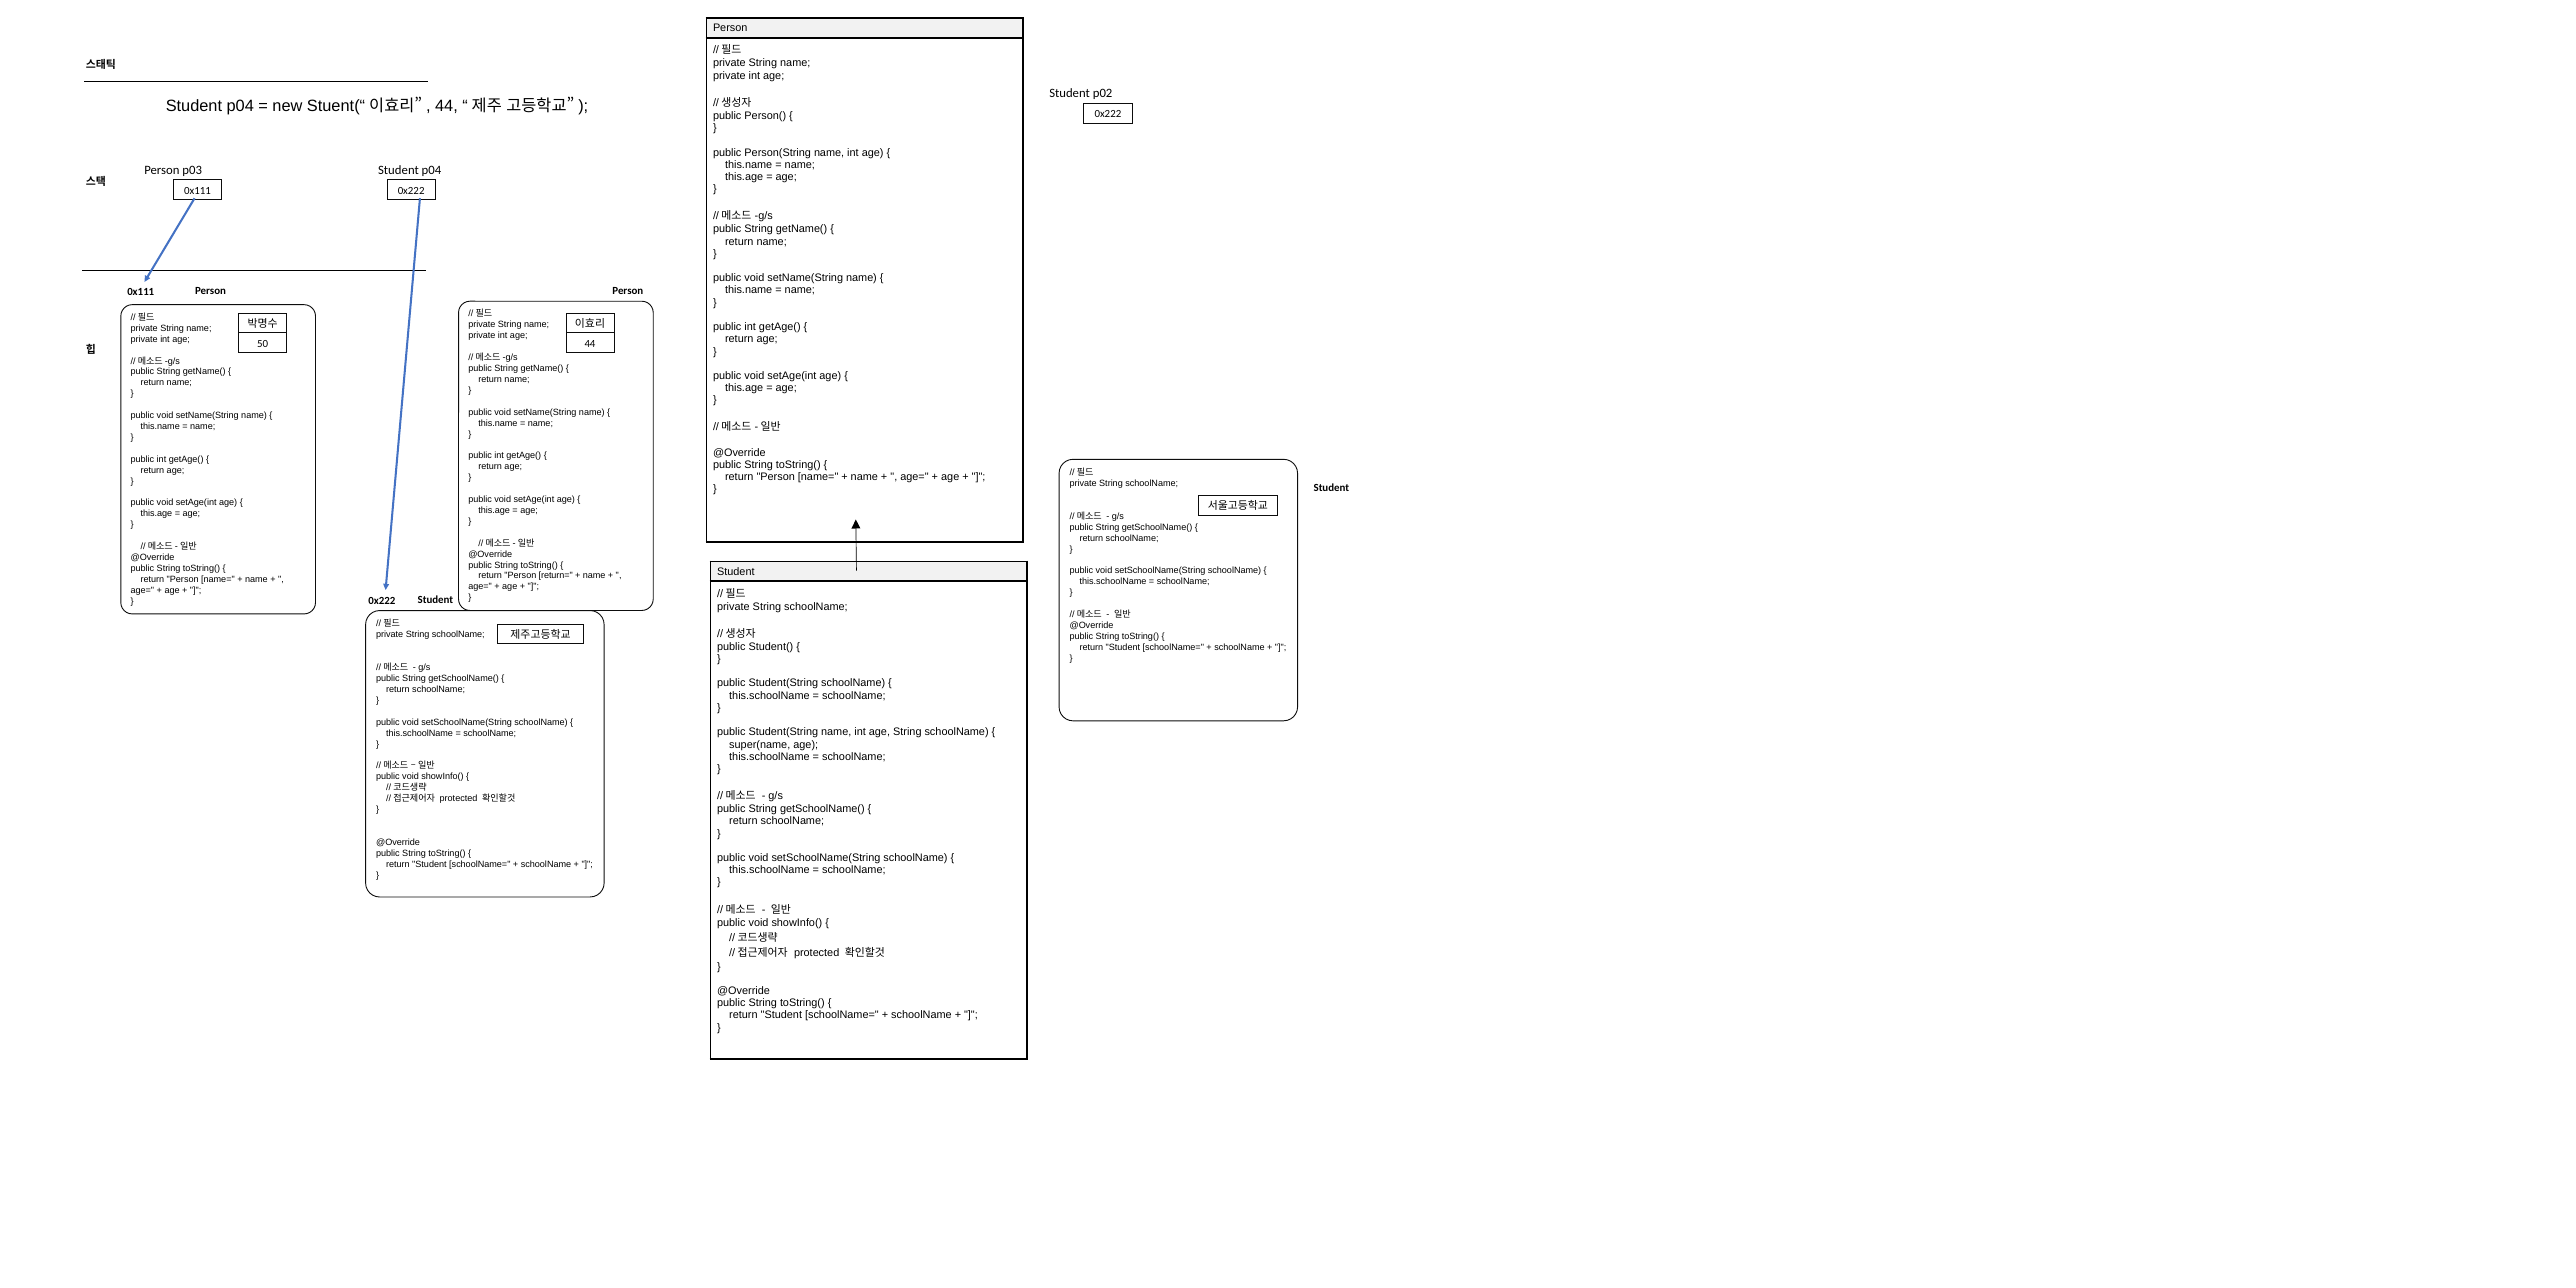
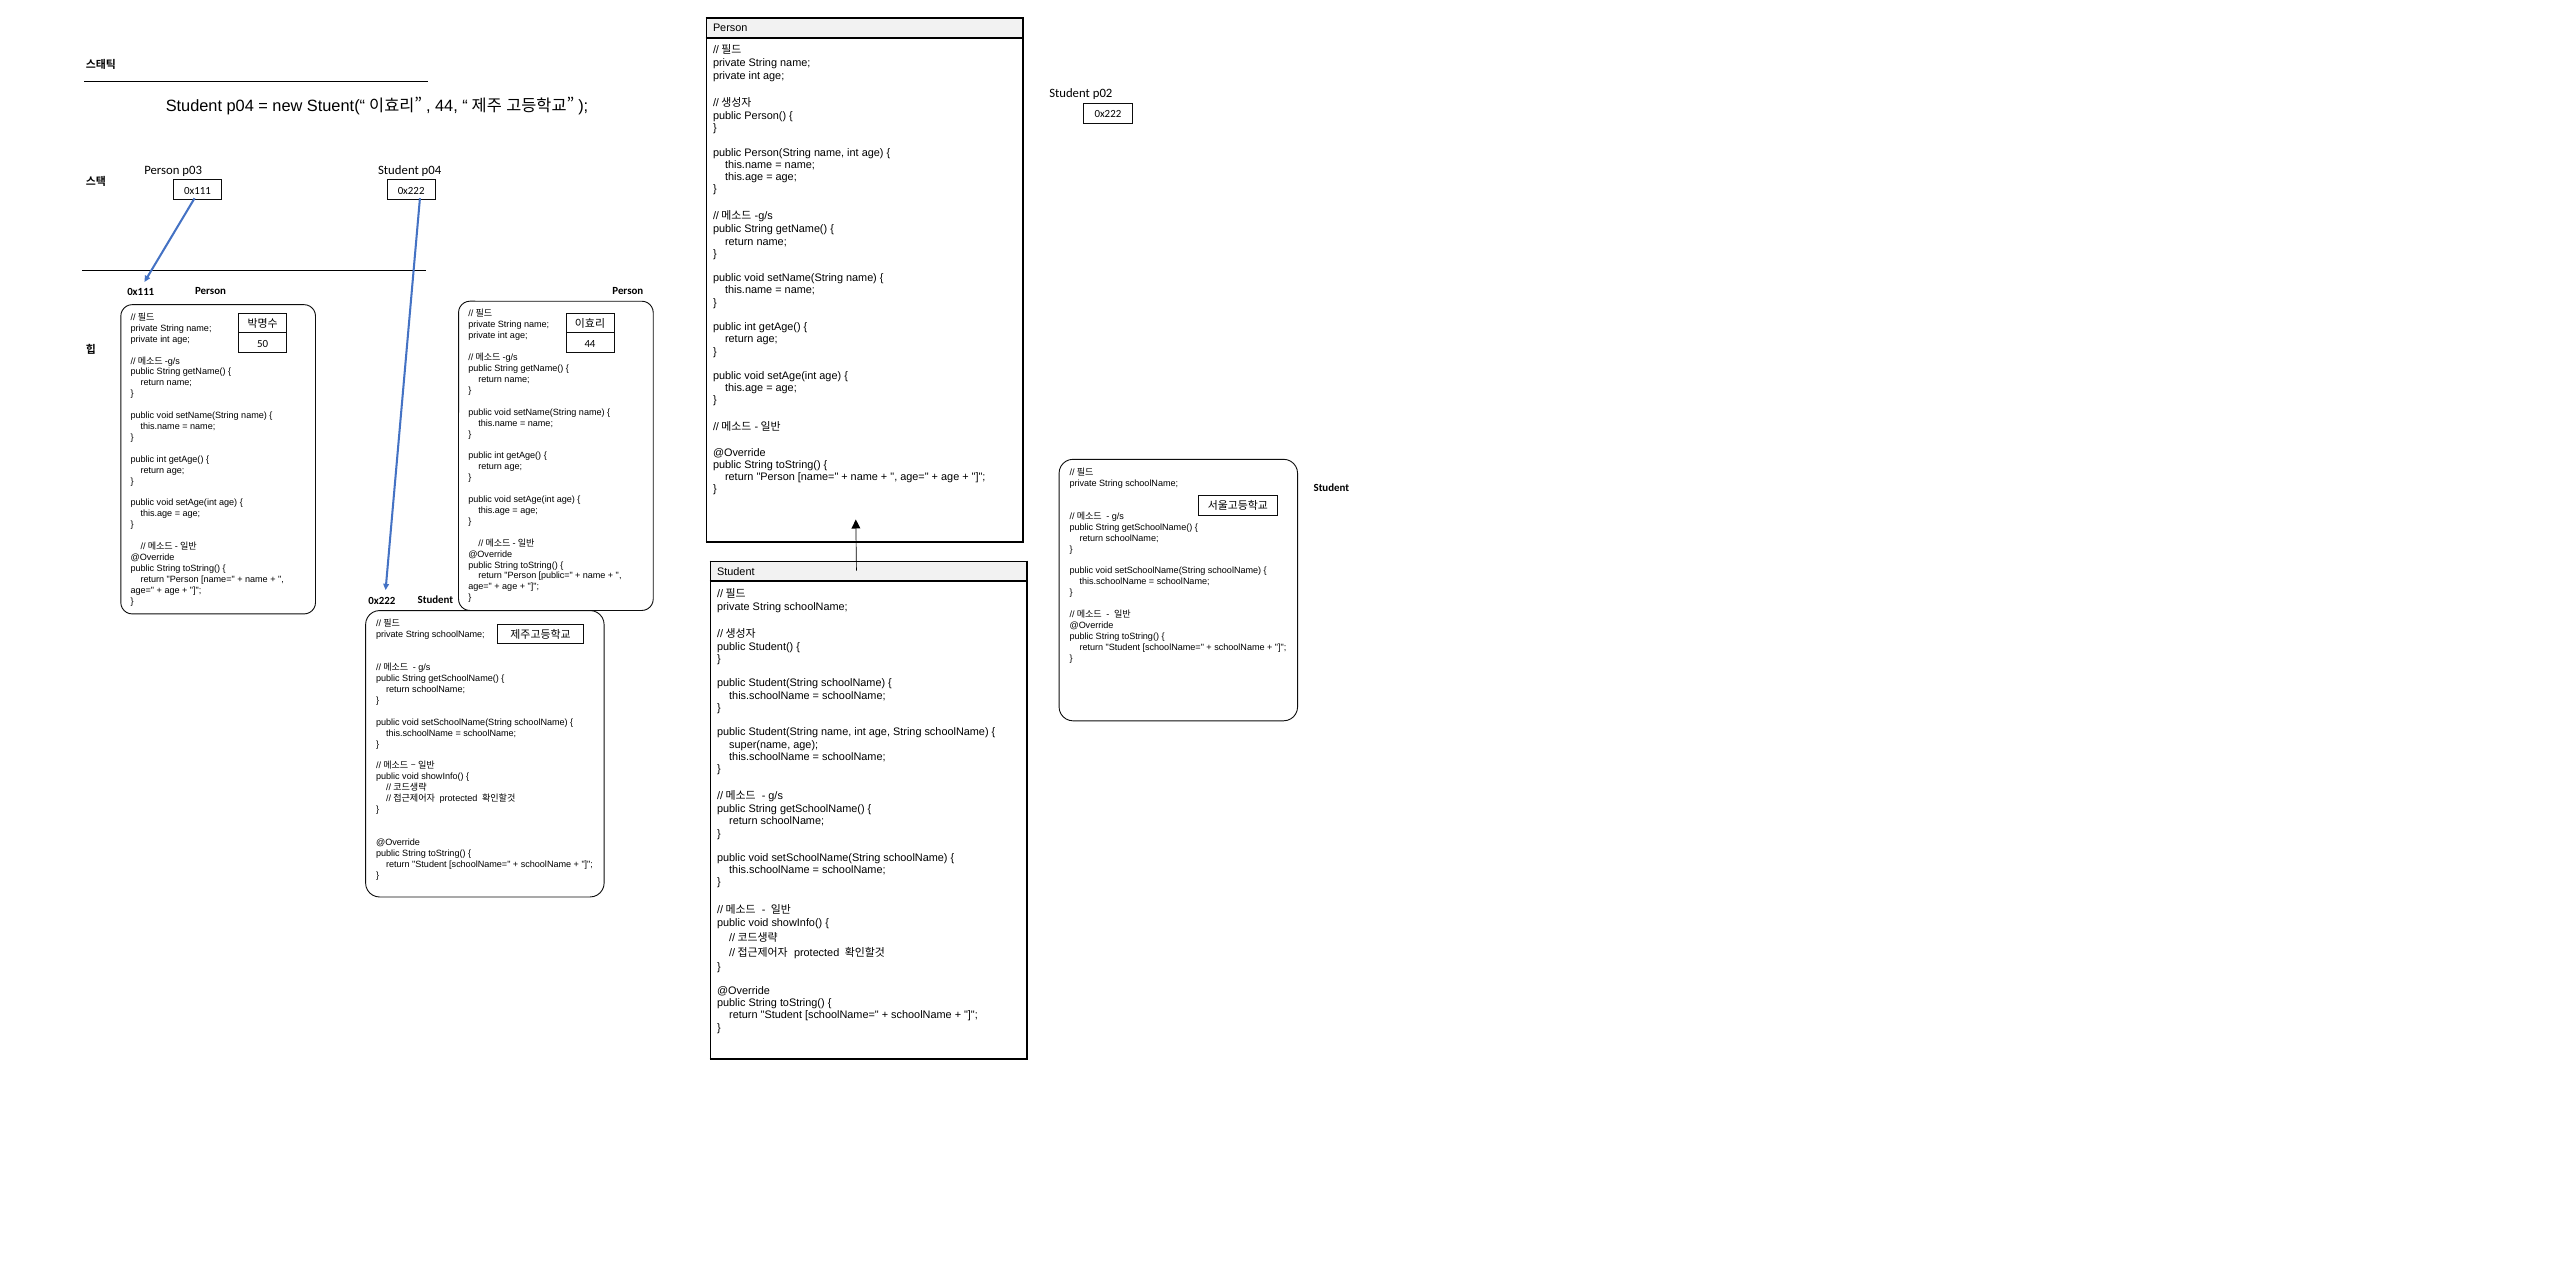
return=: return= -> public=
